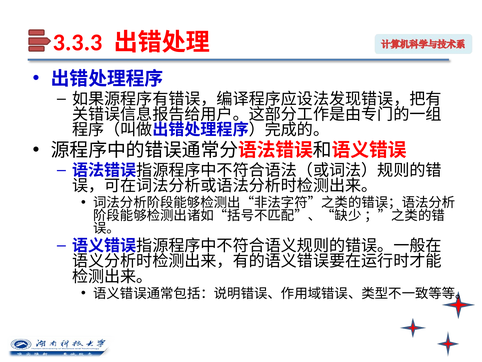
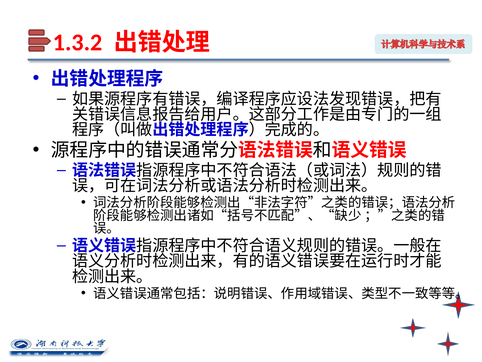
3.3.3: 3.3.3 -> 1.3.2
